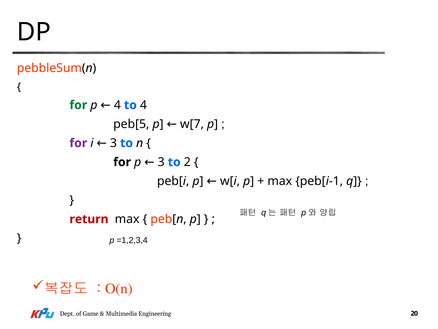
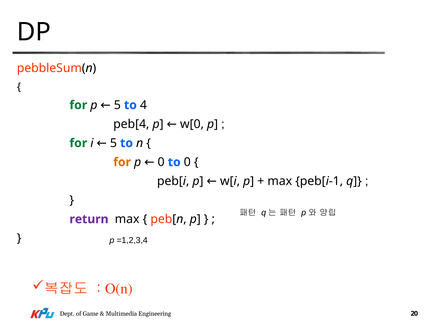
p 4: 4 -> 5
peb[5: peb[5 -> peb[4
w[7: w[7 -> w[0
for at (78, 143) colour: purple -> green
i 3: 3 -> 5
to 2: 2 -> 0
for at (122, 162) colour: black -> orange
p 3: 3 -> 0
return colour: red -> purple
